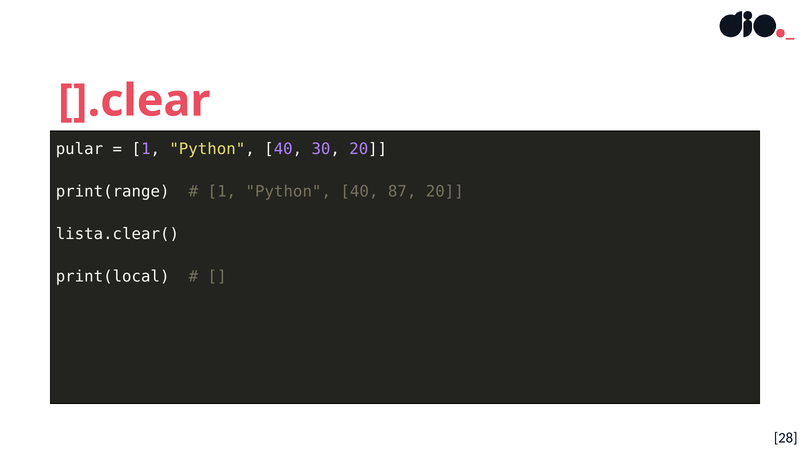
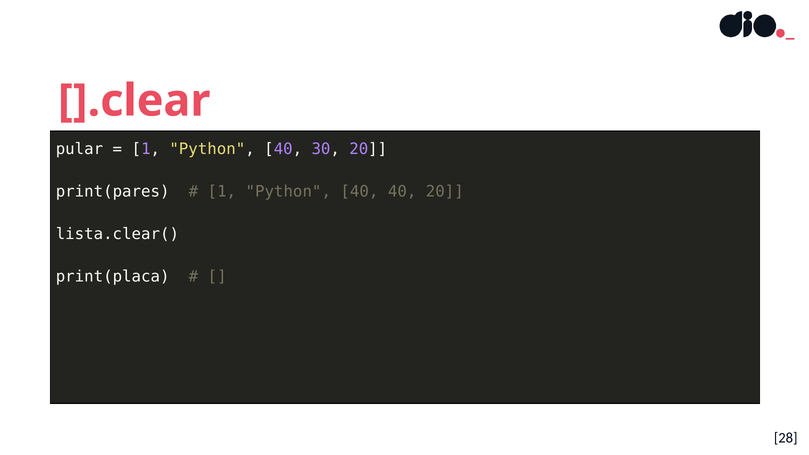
print(range: print(range -> print(pares
40 87: 87 -> 40
print(local: print(local -> print(placa
